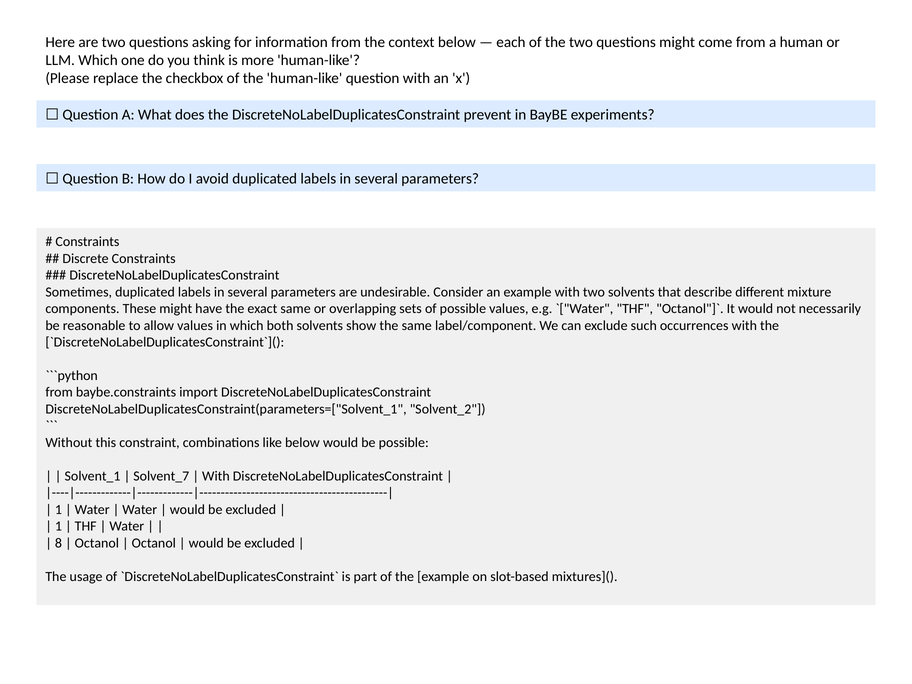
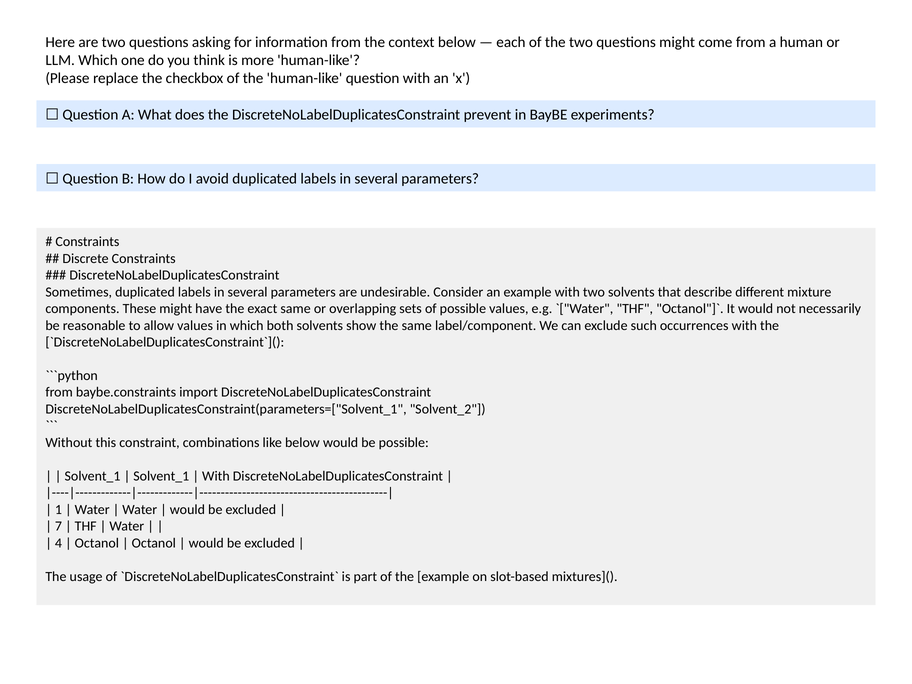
Solvent_7 at (161, 476): Solvent_7 -> Solvent_1
1 at (59, 526): 1 -> 7
8: 8 -> 4
